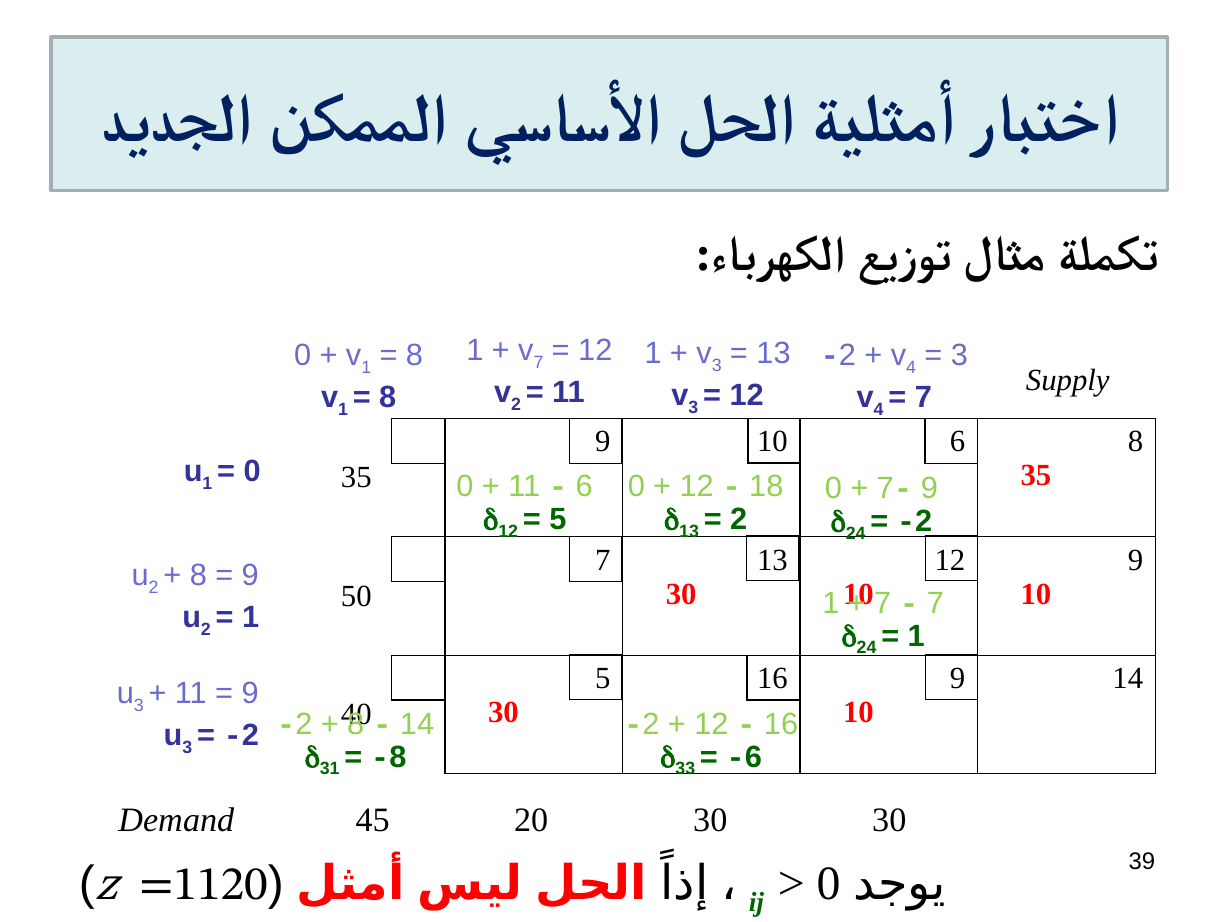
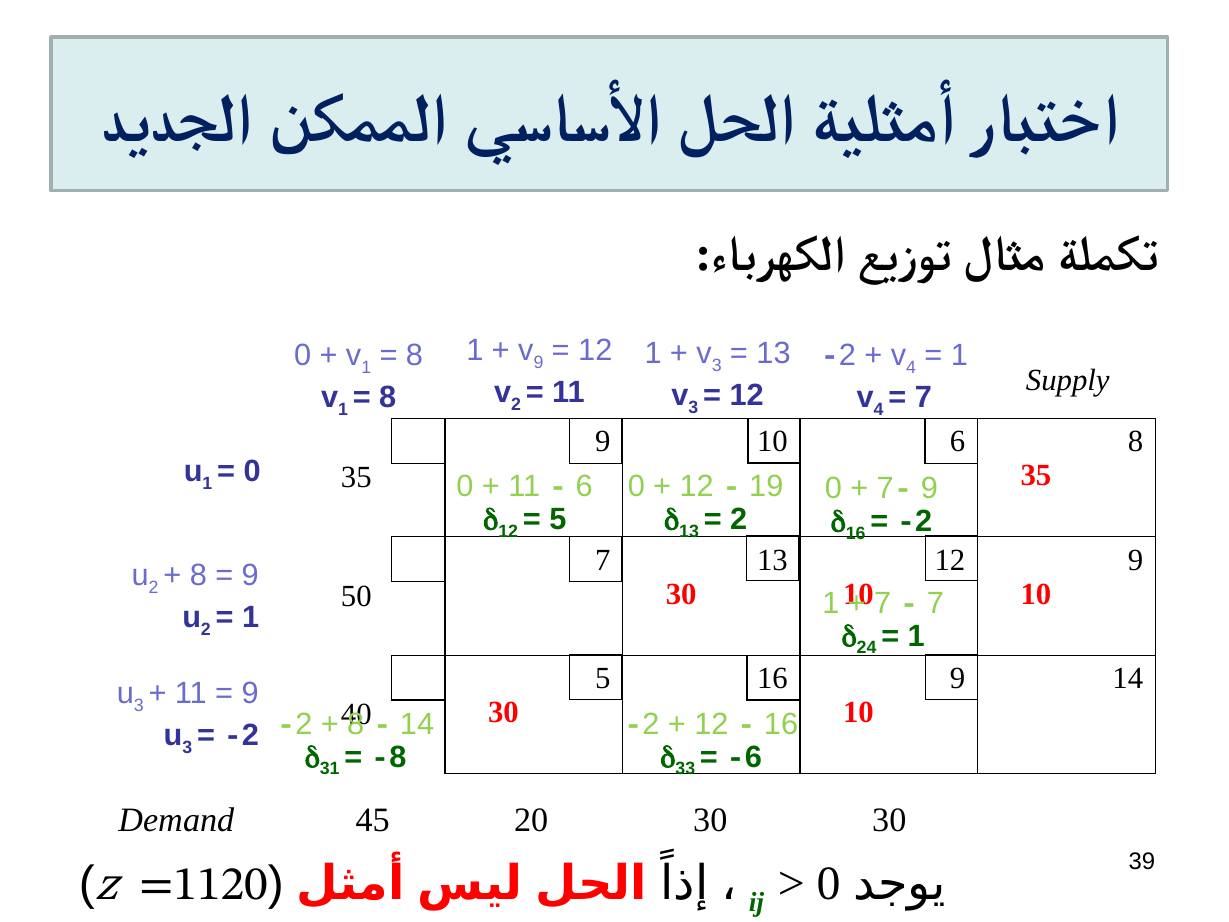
7 at (538, 362): 7 -> 9
3 at (959, 355): 3 -> 1
18: 18 -> 19
24 at (856, 533): 24 -> 16
